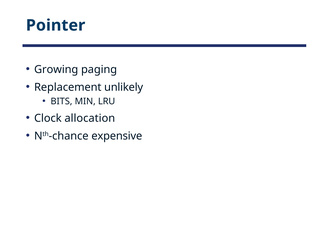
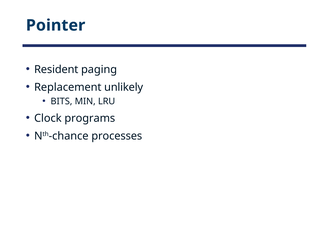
Growing: Growing -> Resident
allocation: allocation -> programs
expensive: expensive -> processes
